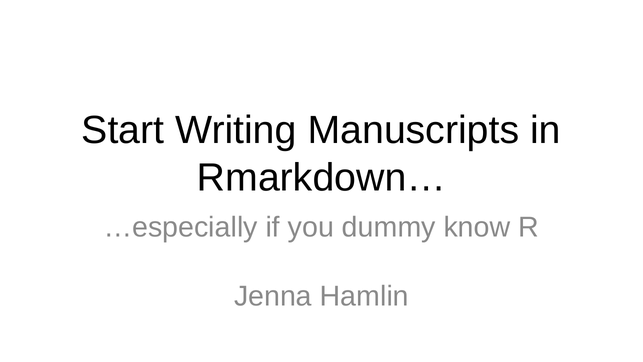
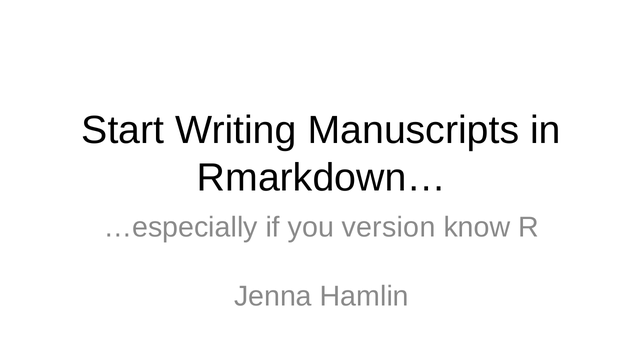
dummy: dummy -> version
